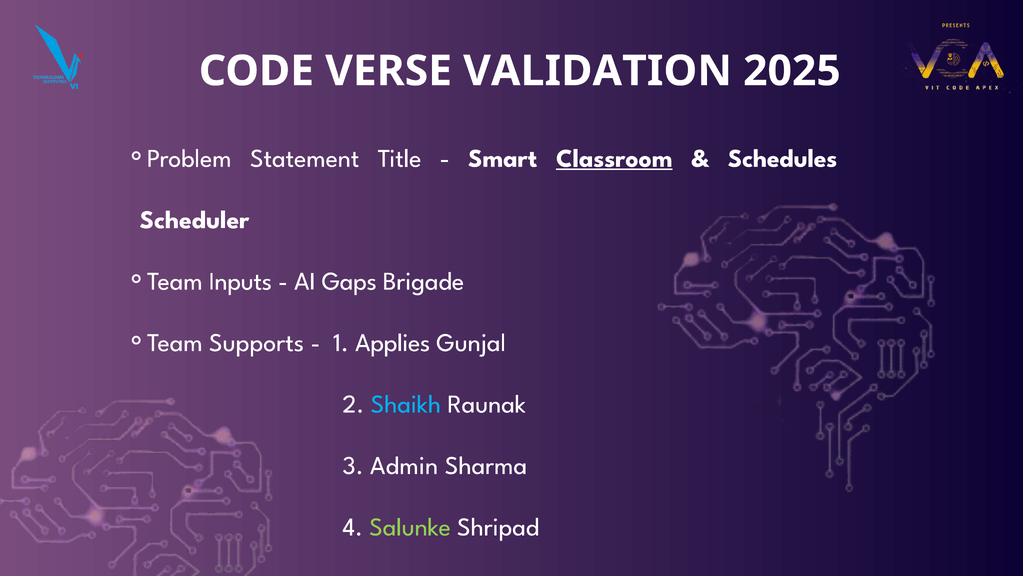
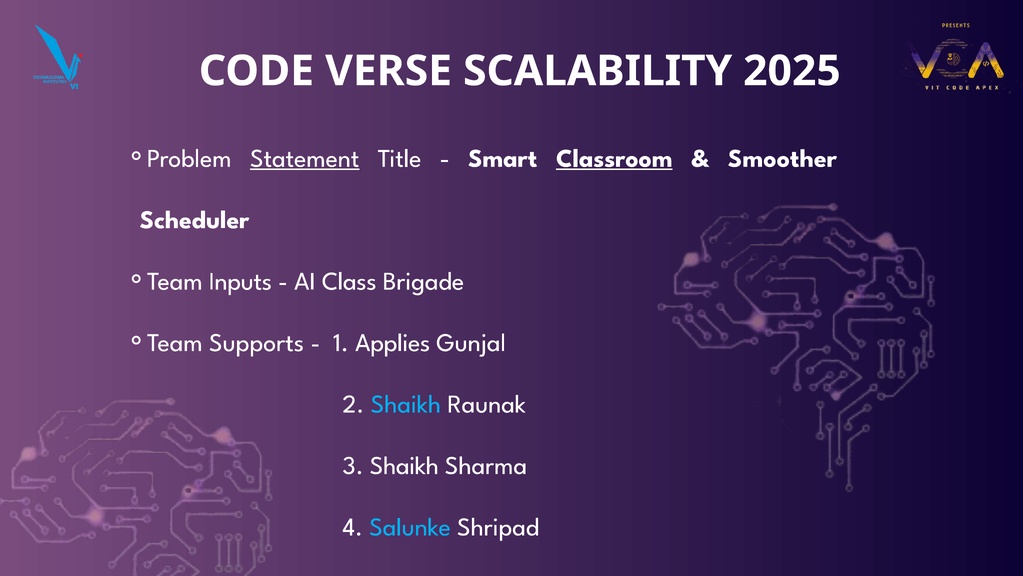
VALIDATION: VALIDATION -> SCALABILITY
Statement underline: none -> present
Schedules: Schedules -> Smoother
Gaps: Gaps -> Class
3 Admin: Admin -> Shaikh
Salunke colour: light green -> light blue
